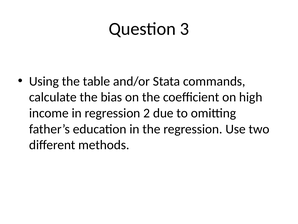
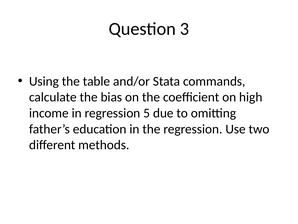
2: 2 -> 5
